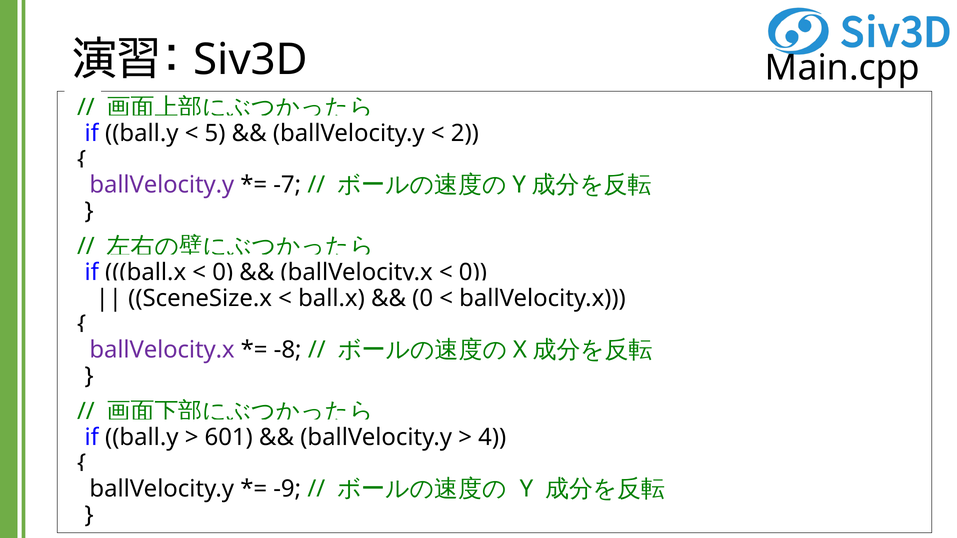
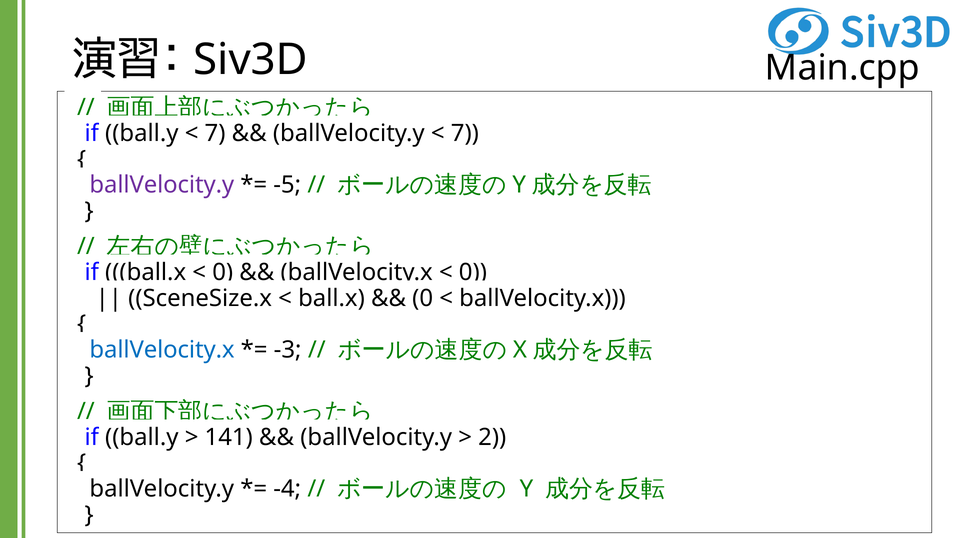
5 at (215, 133): 5 -> 7
2 at (465, 133): 2 -> 7
-7: -7 -> -5
ballVelocity.x at (162, 350) colour: purple -> blue
-8: -8 -> -3
601: 601 -> 141
4: 4 -> 2
-9: -9 -> -4
